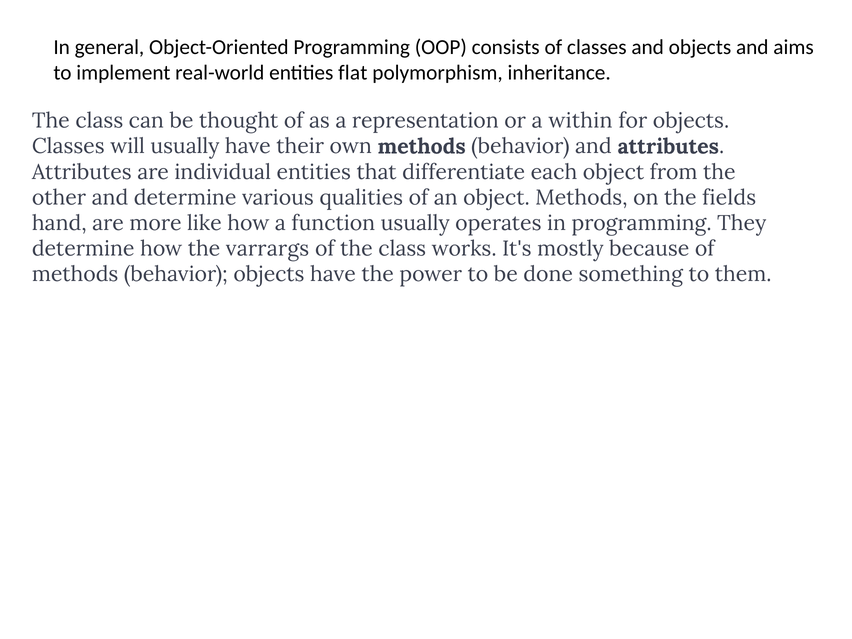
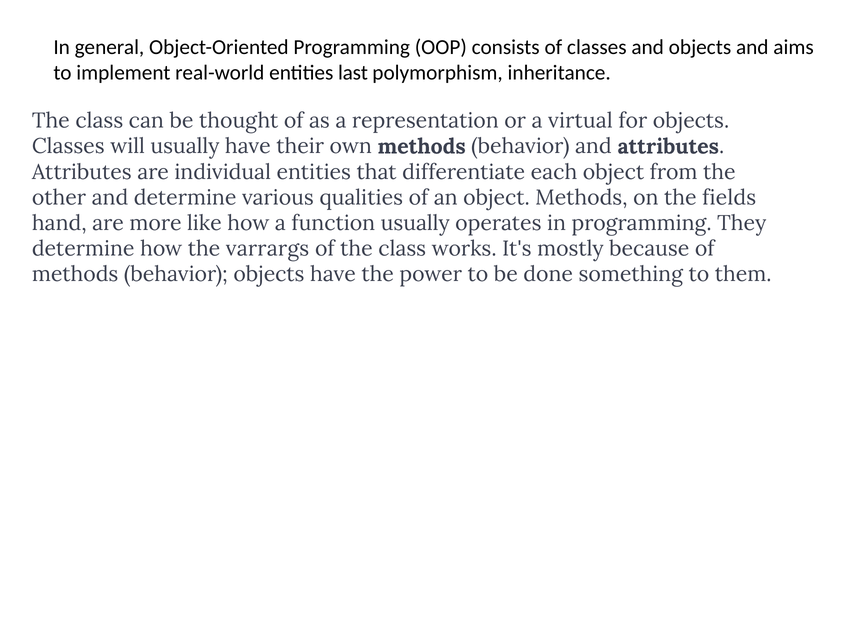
flat: flat -> last
within: within -> virtual
